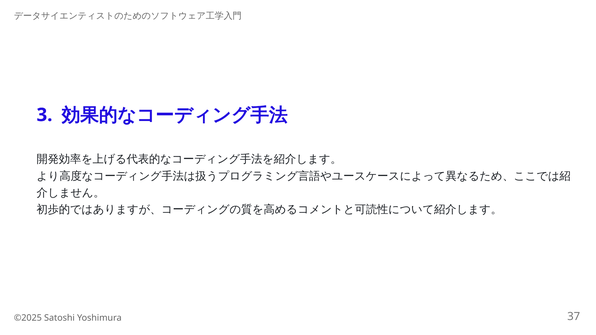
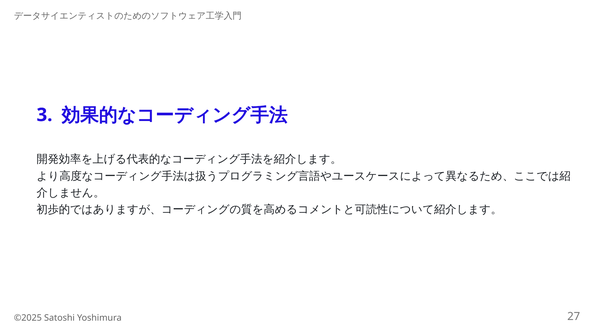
37: 37 -> 27
